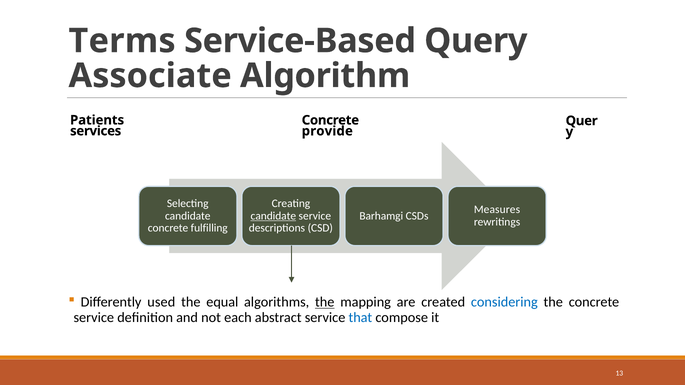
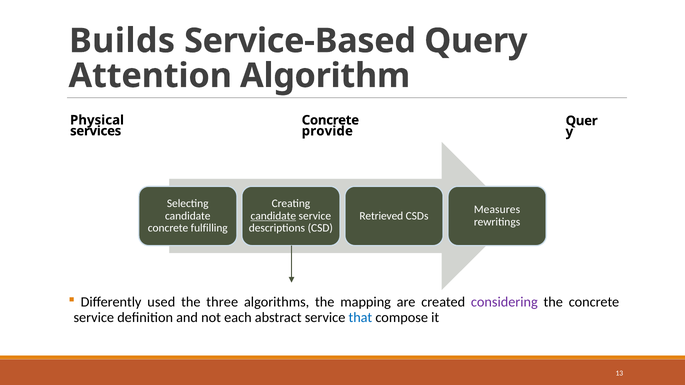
Terms: Terms -> Builds
Associate: Associate -> Attention
Patients: Patients -> Physical
Barhamgi: Barhamgi -> Retrieved
equal: equal -> three
the at (325, 302) underline: present -> none
considering colour: blue -> purple
